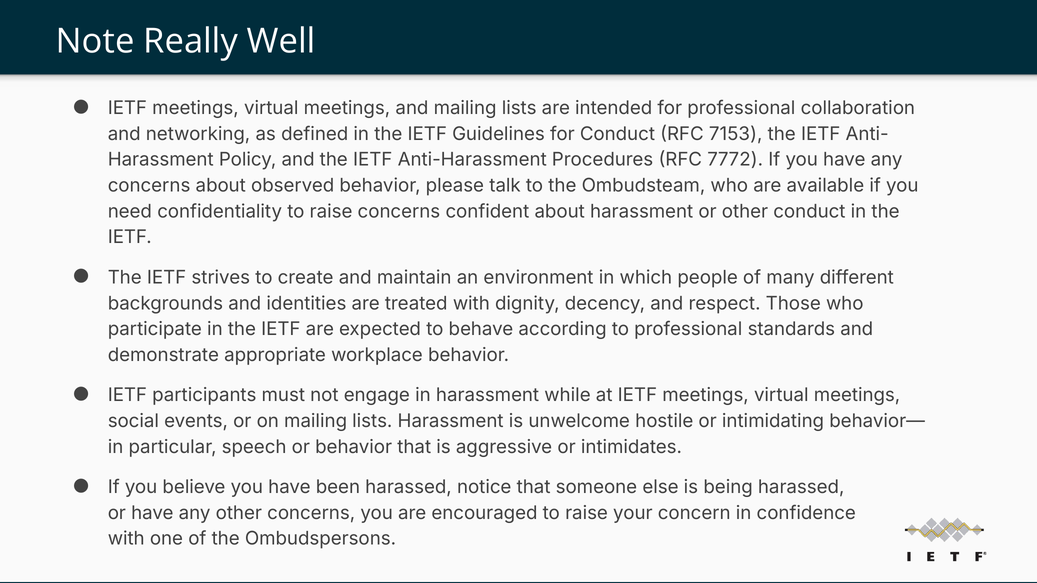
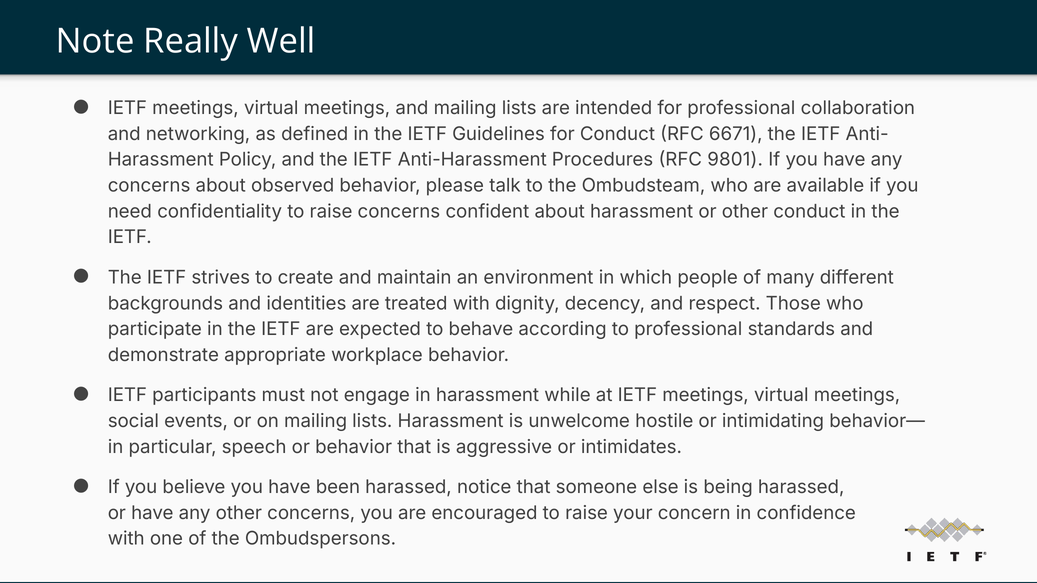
7153: 7153 -> 6671
7772: 7772 -> 9801
